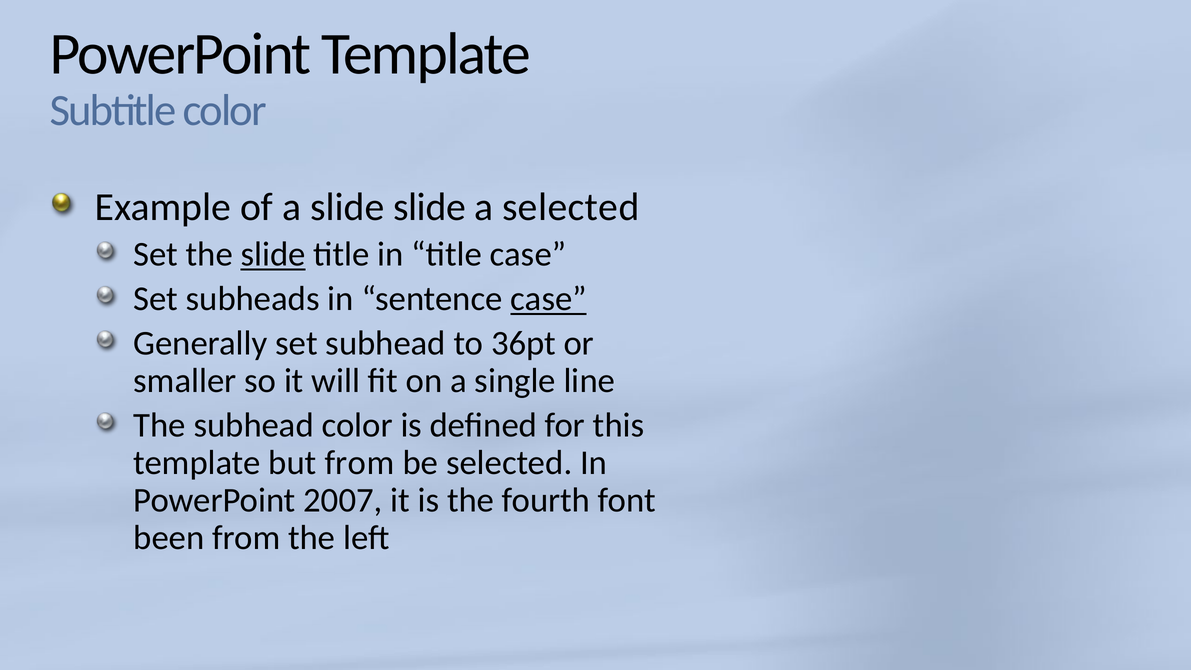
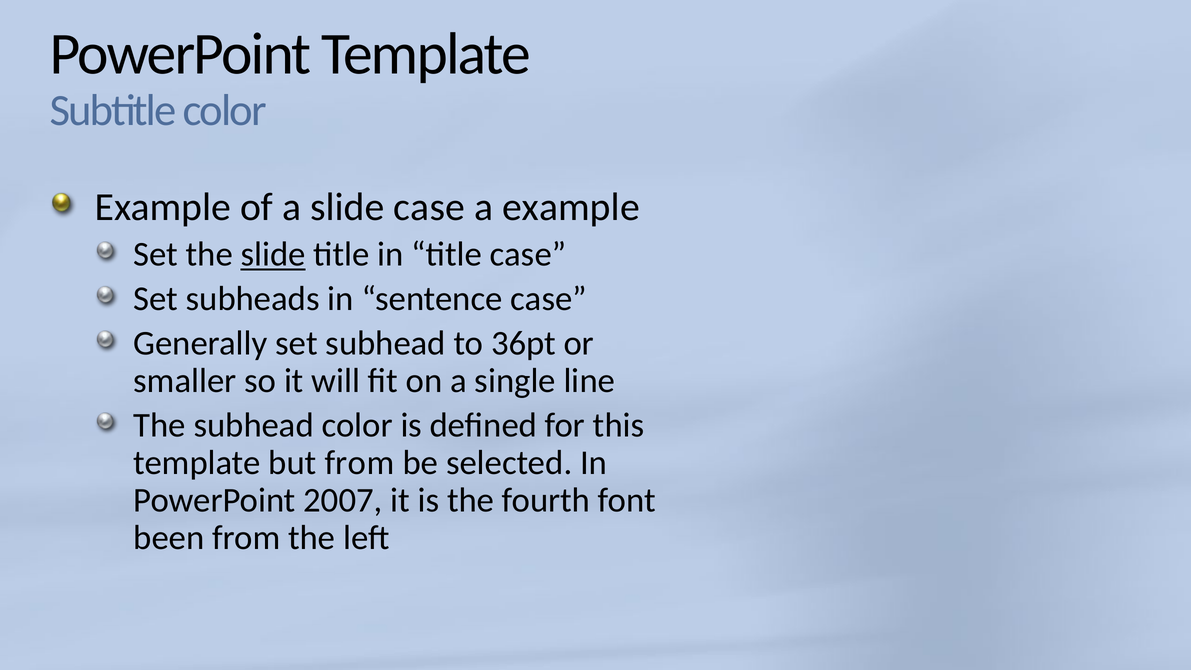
slide slide: slide -> case
a selected: selected -> example
case at (549, 299) underline: present -> none
